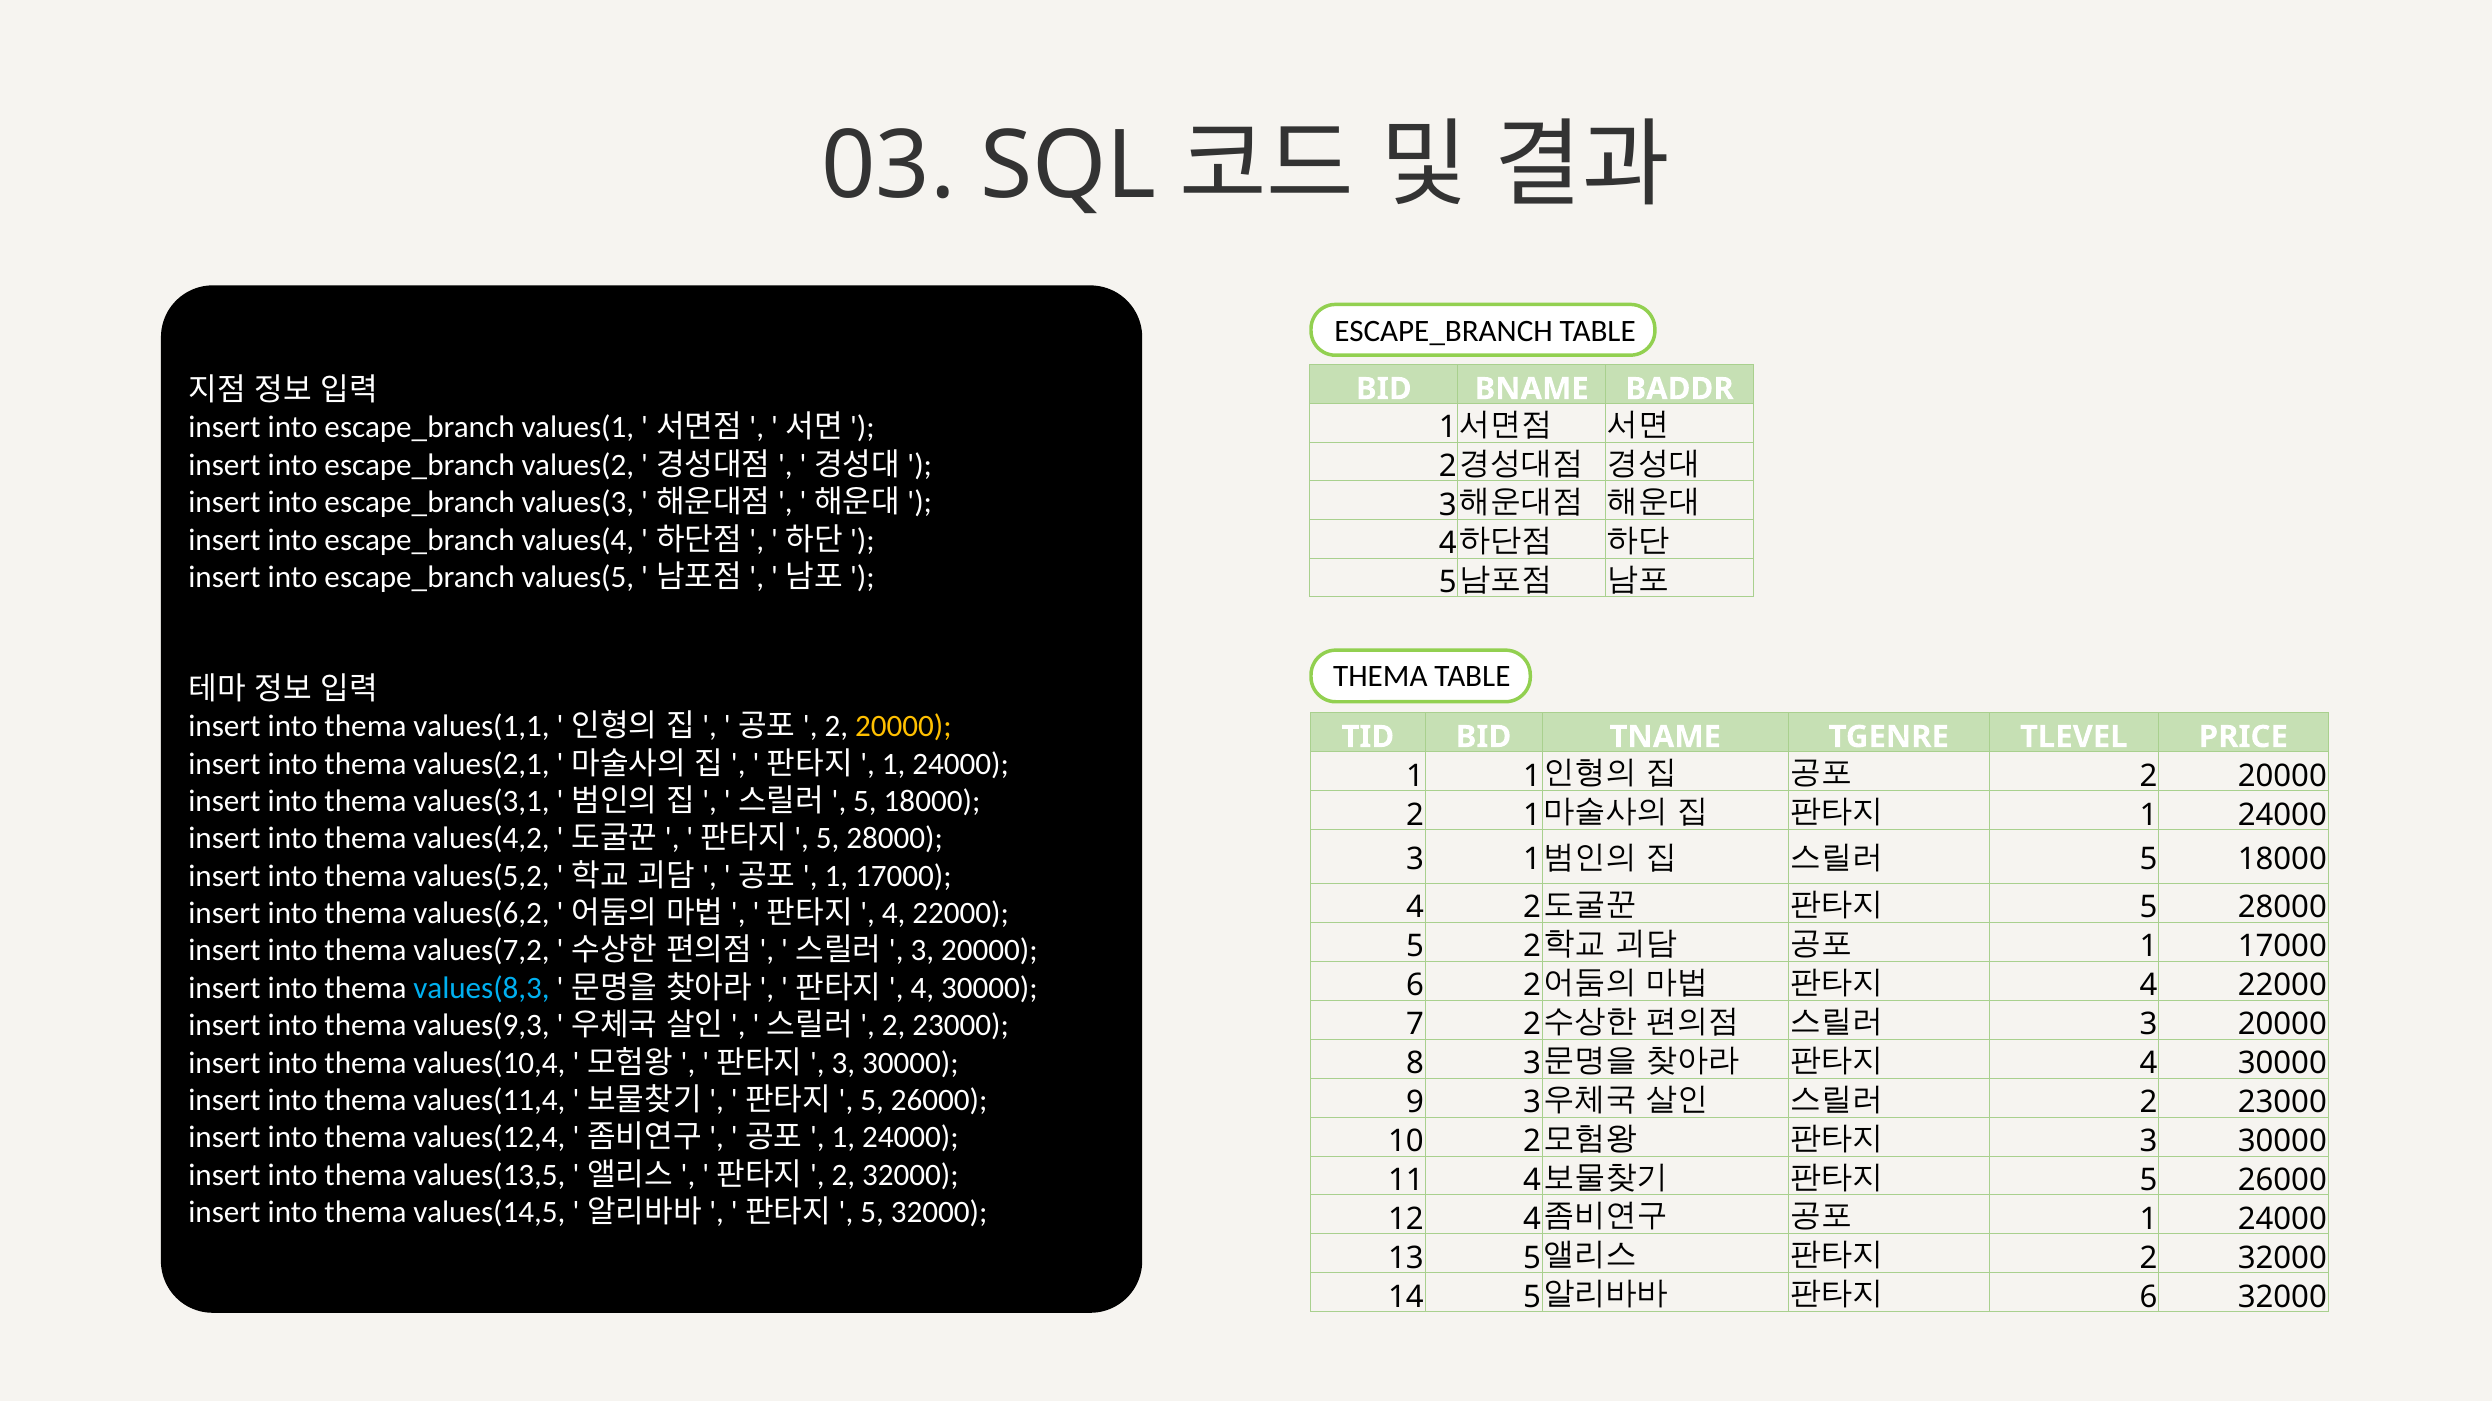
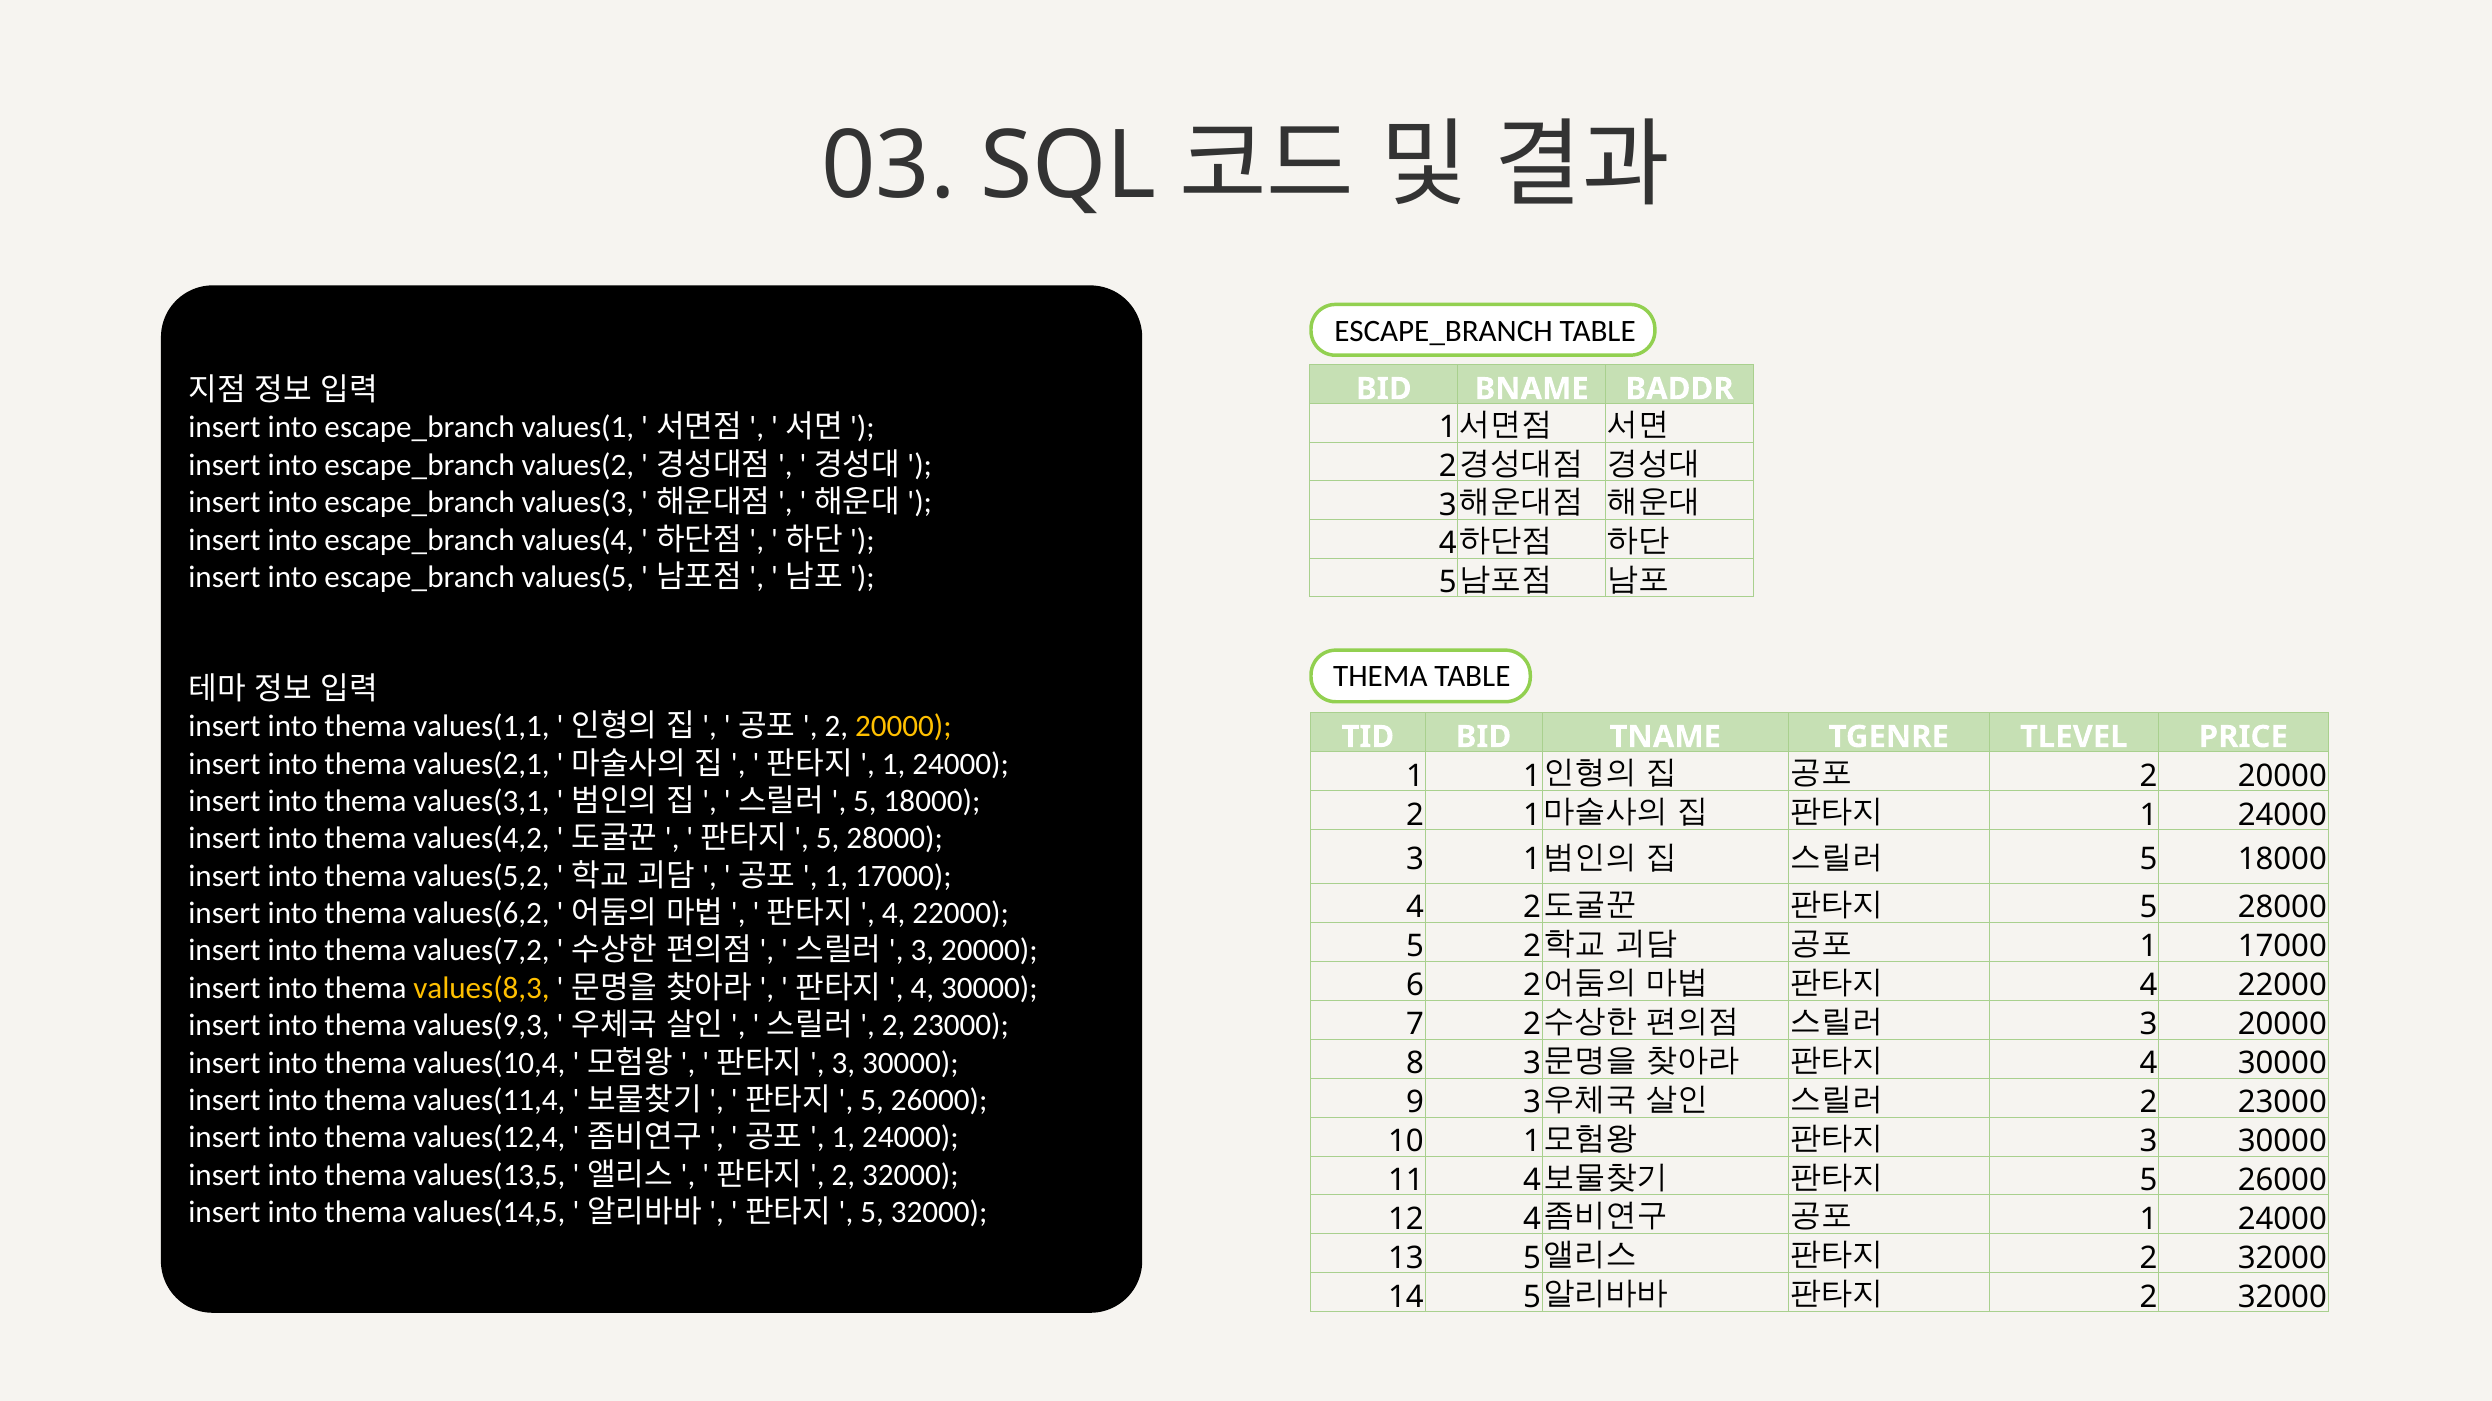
values(8,3 colour: light blue -> yellow
10 2: 2 -> 1
6 at (2149, 1298): 6 -> 2
